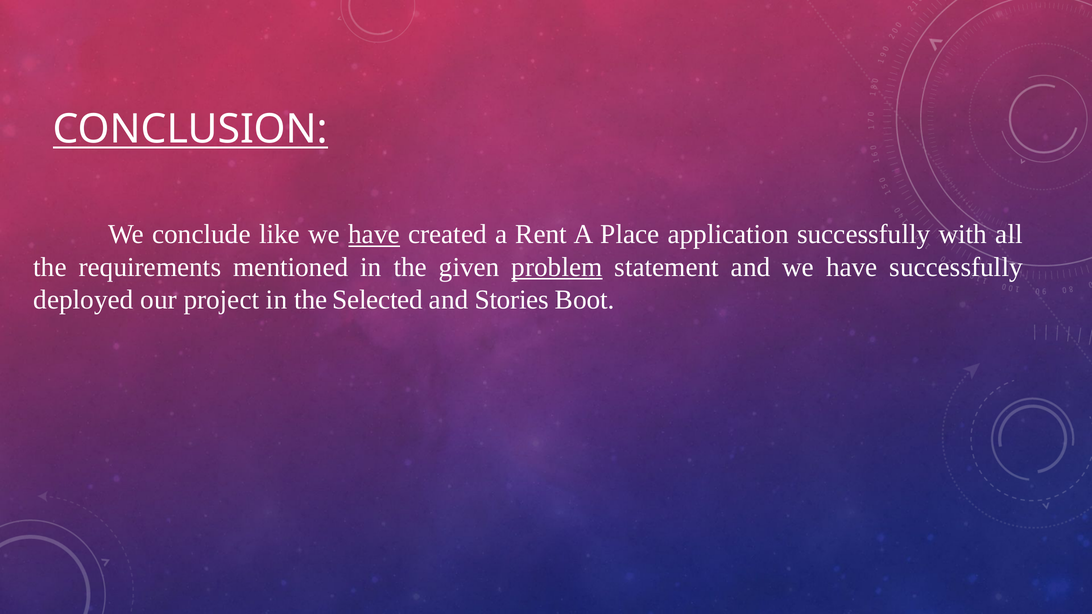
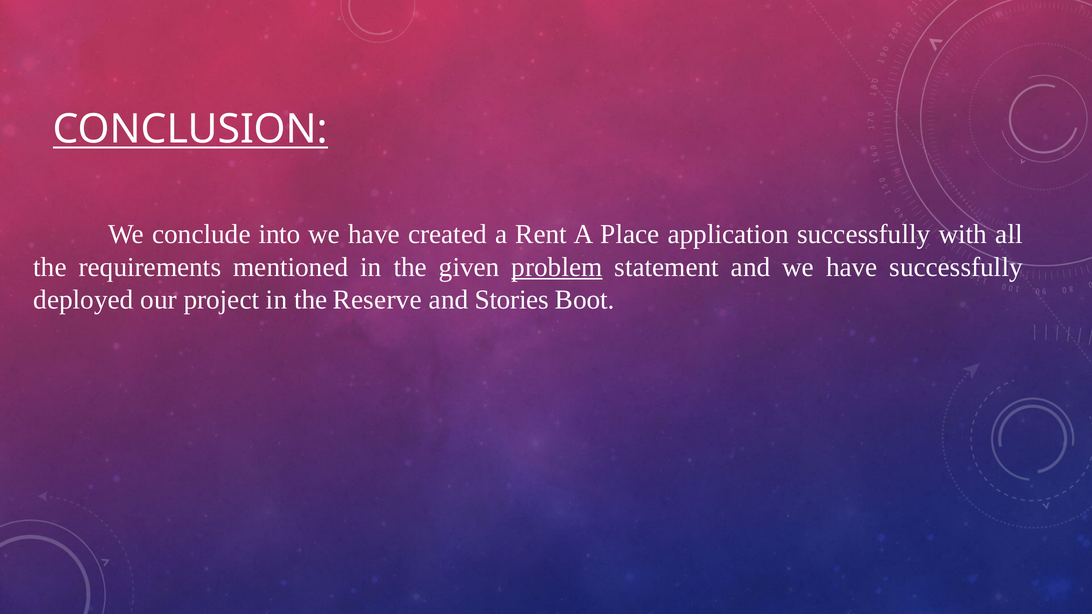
like: like -> into
have at (374, 234) underline: present -> none
Selected: Selected -> Reserve
